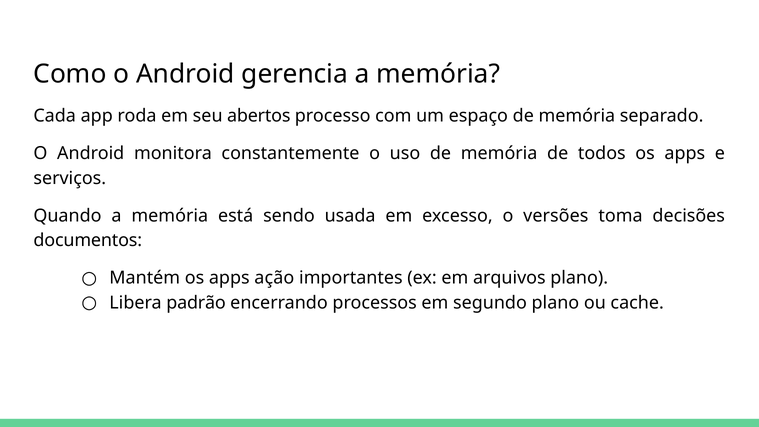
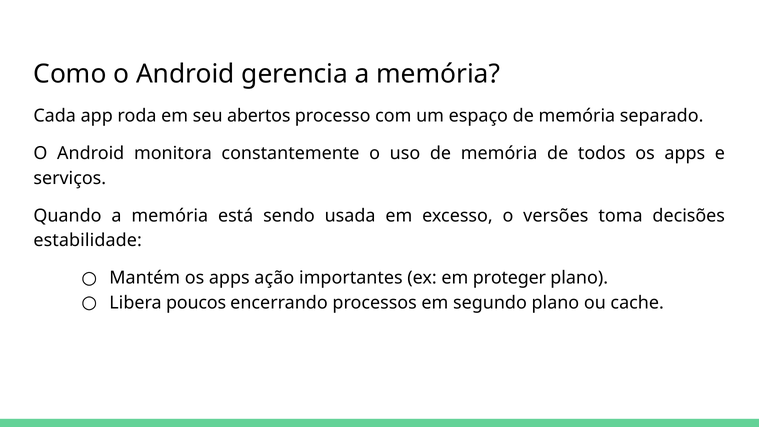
documentos: documentos -> estabilidade
arquivos: arquivos -> proteger
padrão: padrão -> poucos
